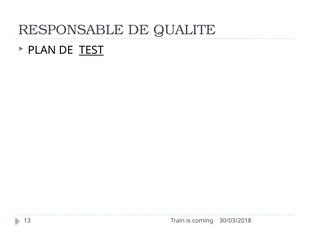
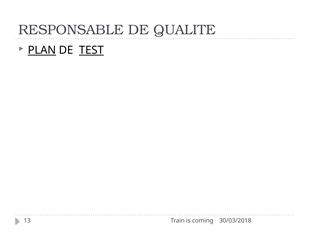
PLAN underline: none -> present
